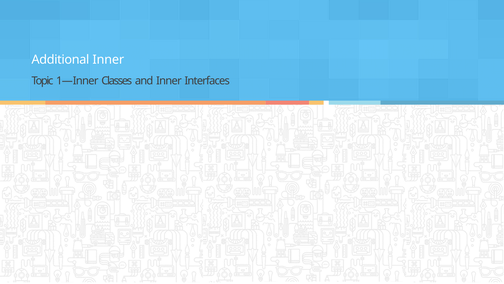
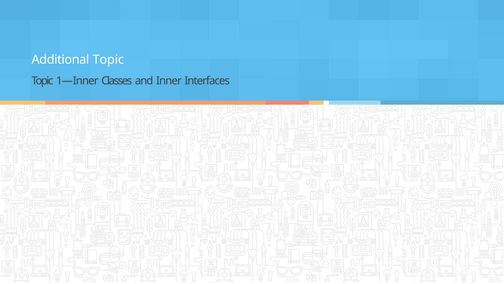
Additional Inner: Inner -> Topic
